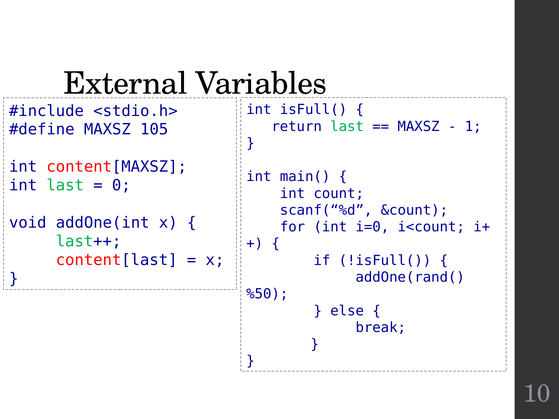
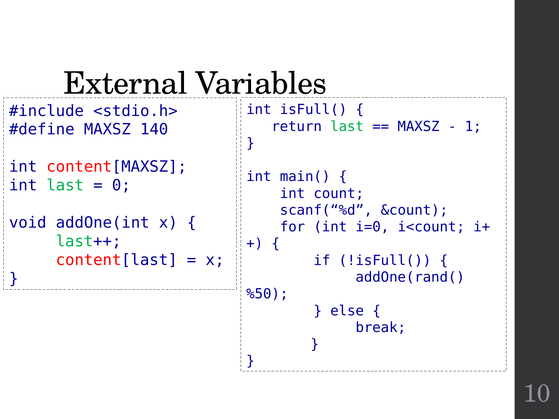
105: 105 -> 140
